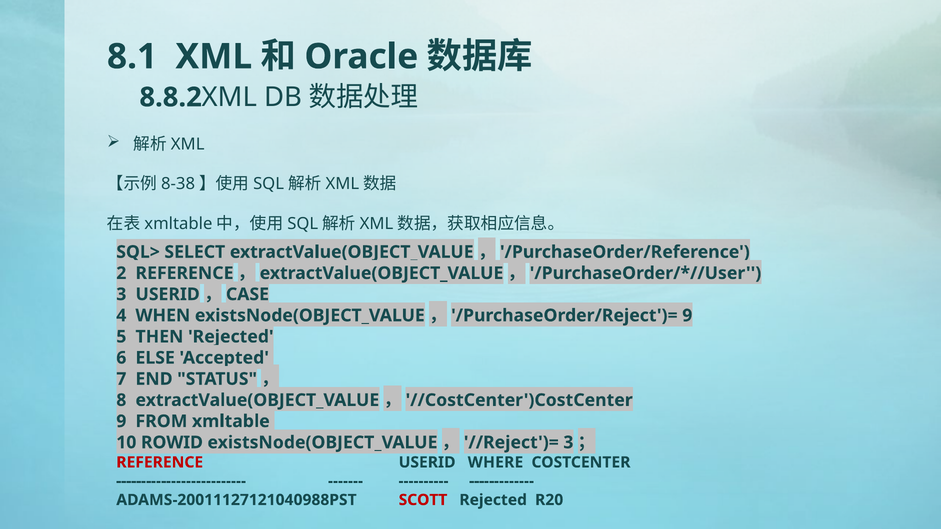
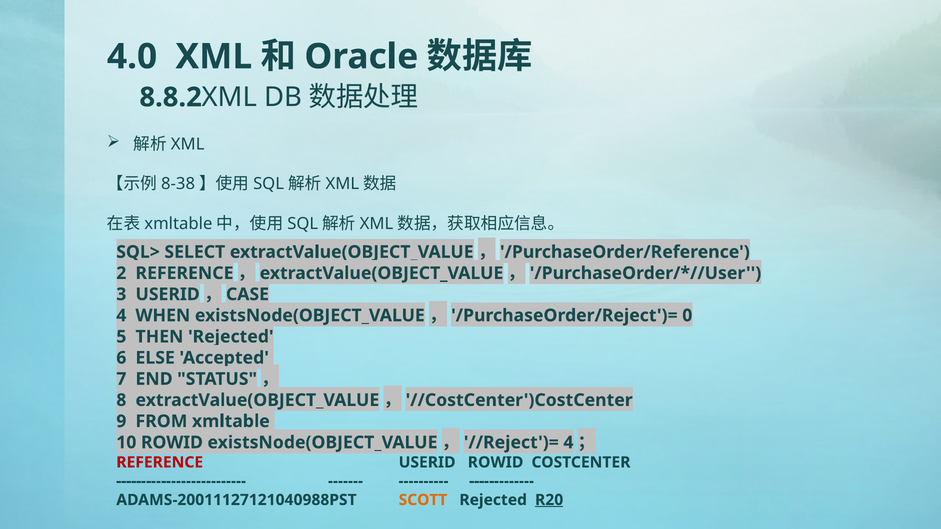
8.1: 8.1 -> 4.0
9 at (687, 316): 9 -> 0
3 at (568, 443): 3 -> 4
USERID WHERE: WHERE -> ROWID
SCOTT colour: red -> orange
R20 underline: none -> present
